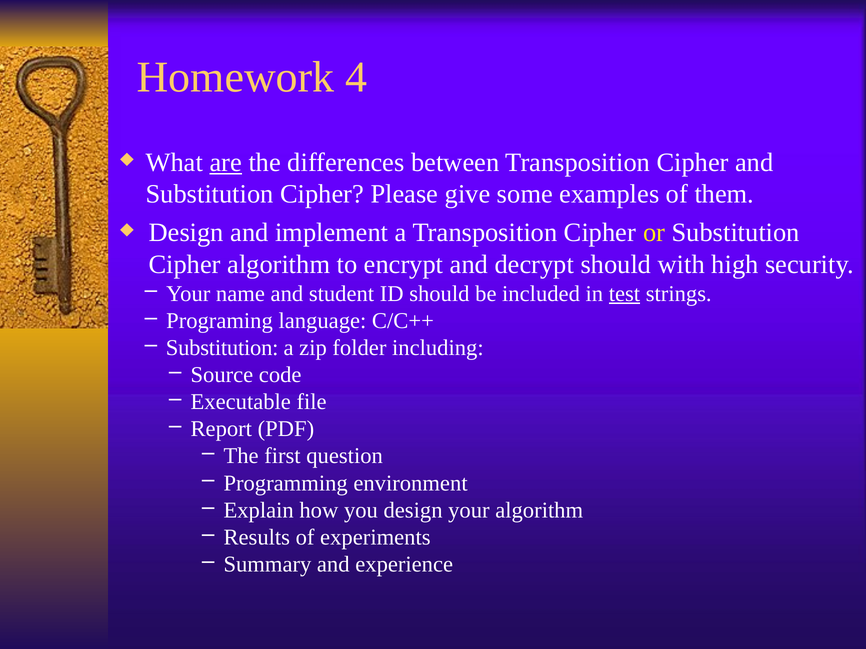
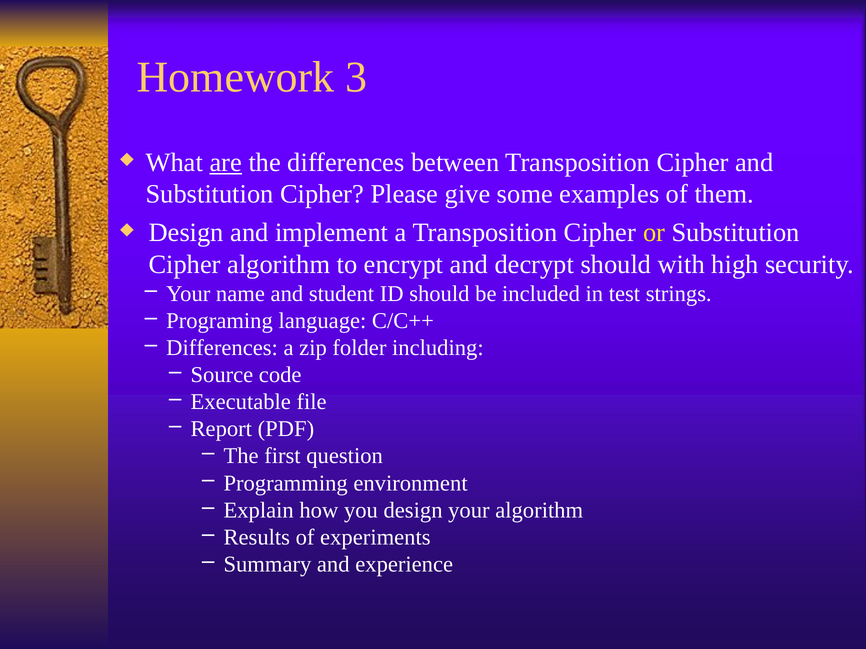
4: 4 -> 3
test underline: present -> none
Substitution at (222, 348): Substitution -> Differences
